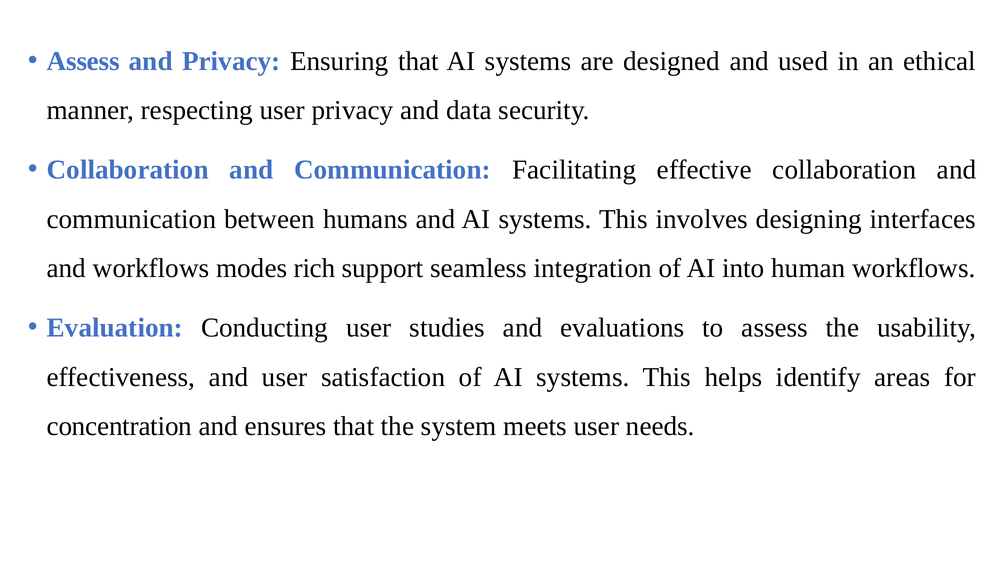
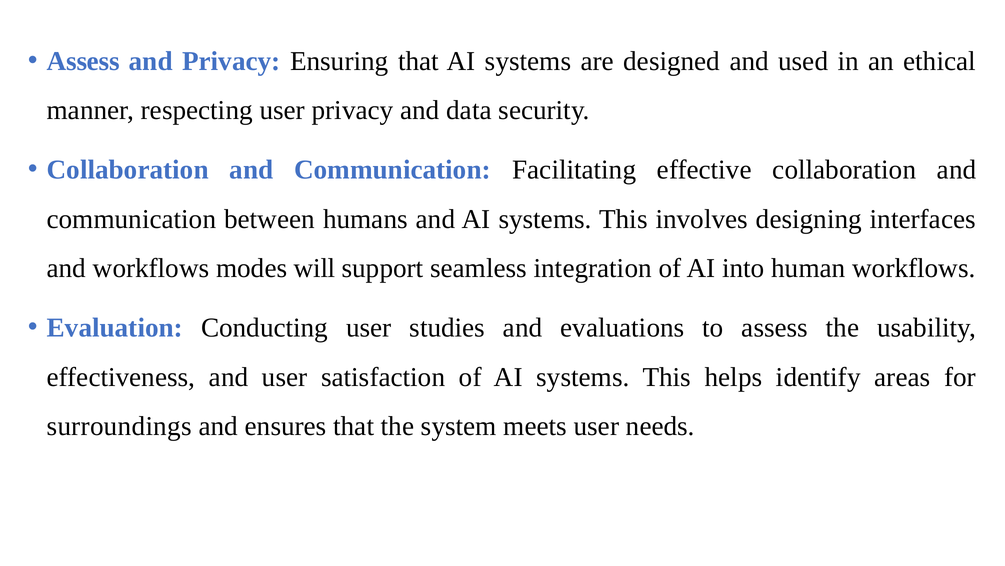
rich: rich -> will
concentration: concentration -> surroundings
